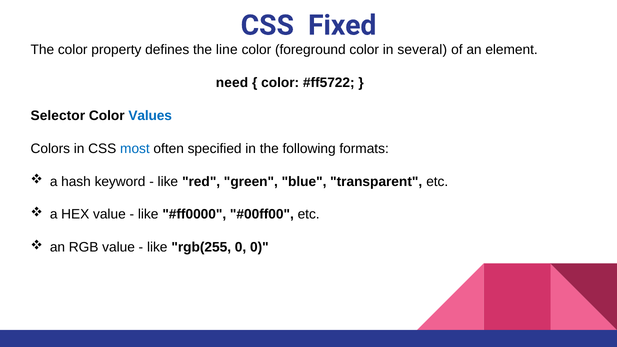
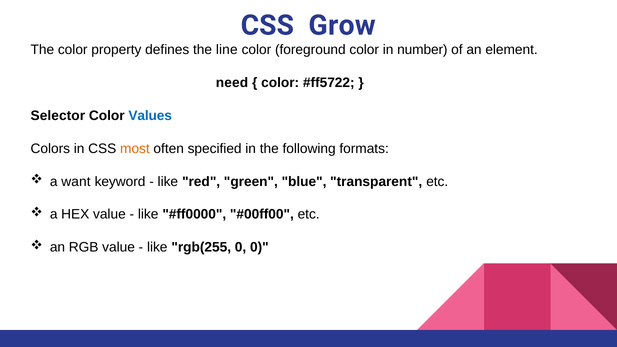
Fixed: Fixed -> Grow
several: several -> number
most colour: blue -> orange
hash: hash -> want
